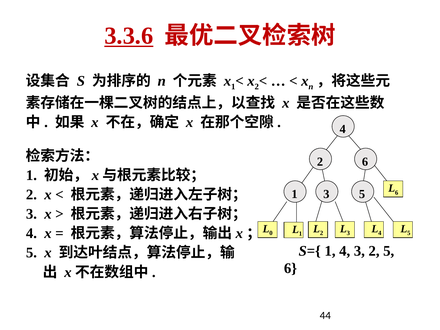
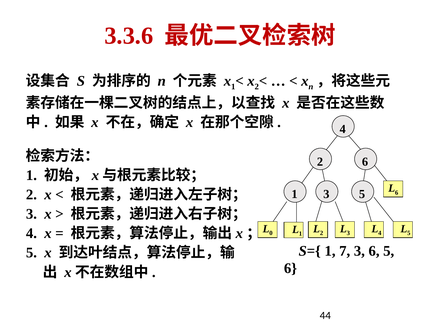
3.3.6 underline: present -> none
1 4: 4 -> 7
3 2: 2 -> 6
